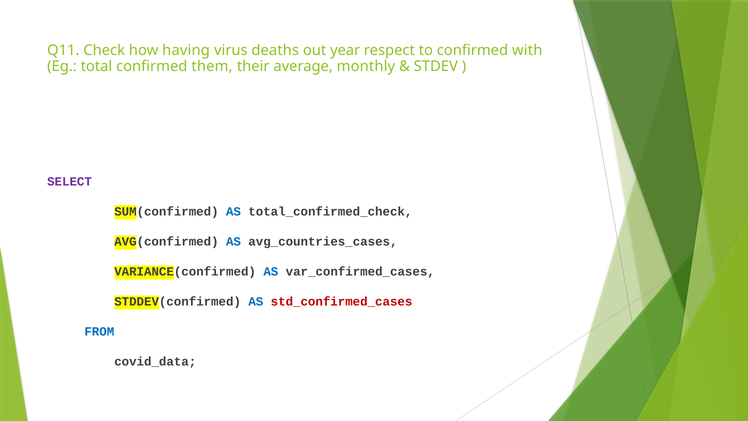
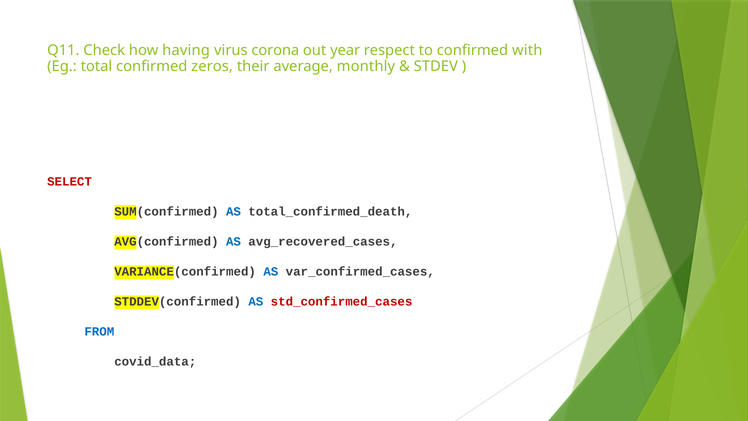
deaths: deaths -> corona
them: them -> zeros
SELECT colour: purple -> red
total_confirmed_check: total_confirmed_check -> total_confirmed_death
avg_countries_cases: avg_countries_cases -> avg_recovered_cases
